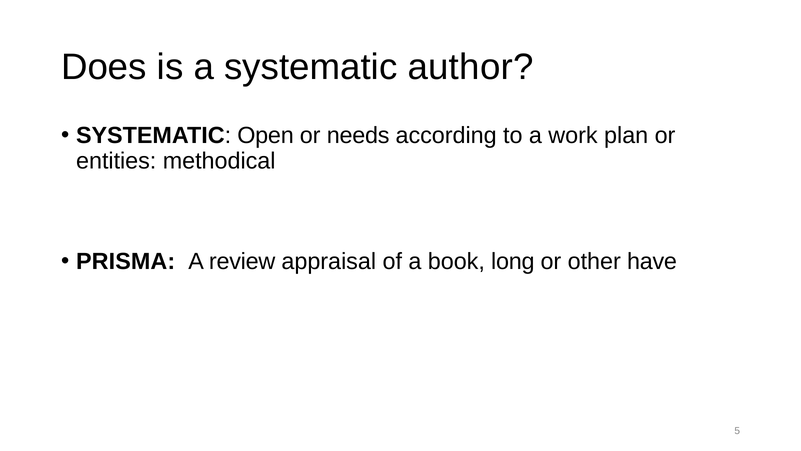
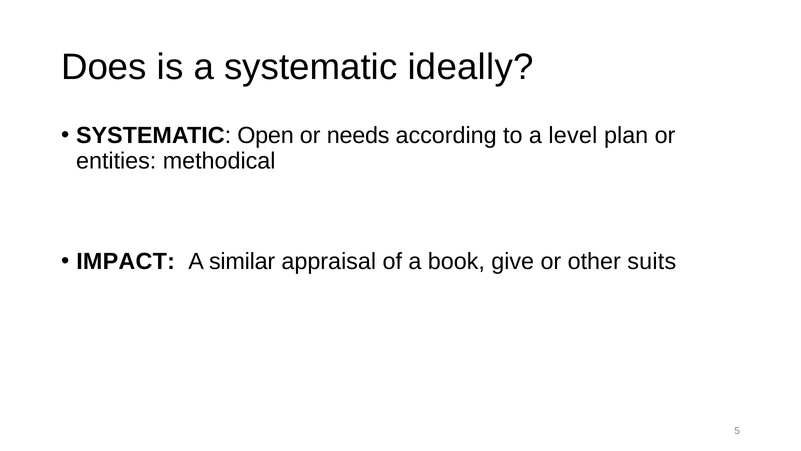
author: author -> ideally
work: work -> level
PRISMA: PRISMA -> IMPACT
review: review -> similar
long: long -> give
have: have -> suits
